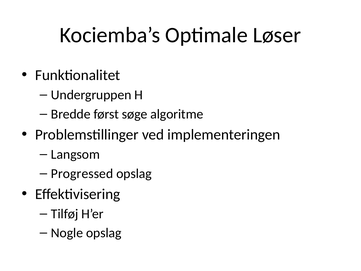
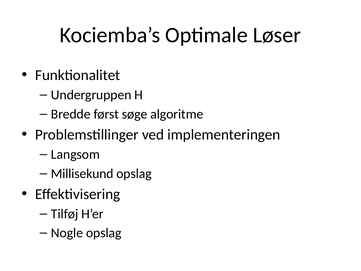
Progressed: Progressed -> Millisekund
